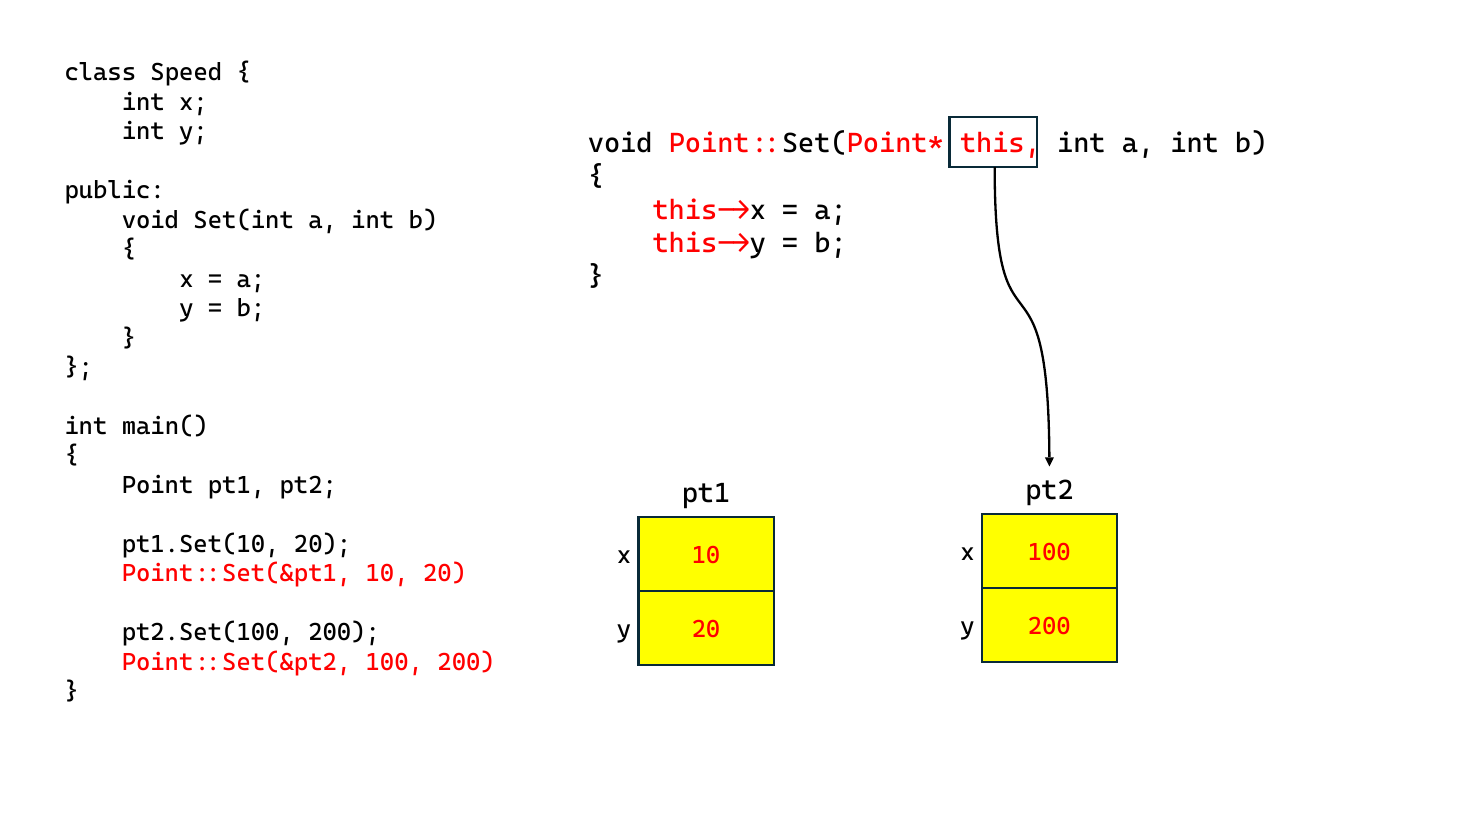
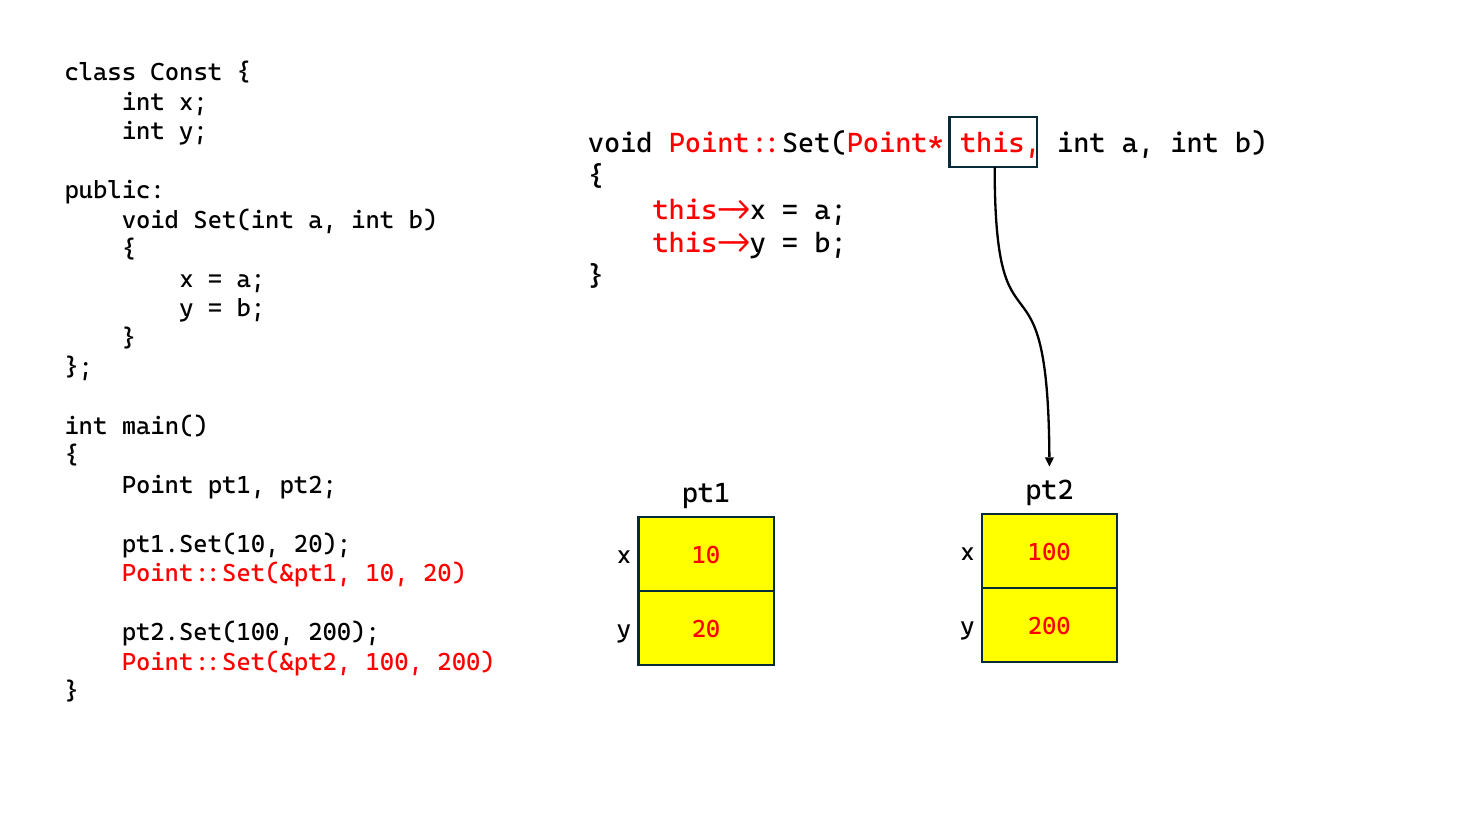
Speed: Speed -> Const
